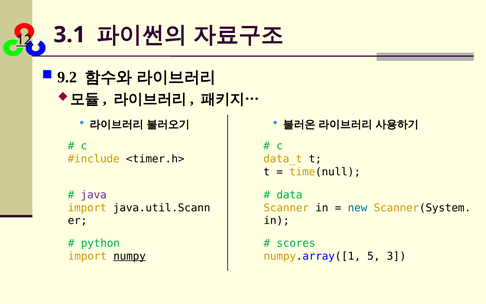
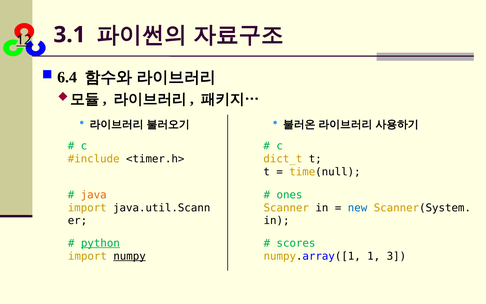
9.2: 9.2 -> 6.4
data_t: data_t -> dict_t
java colour: purple -> orange
data: data -> ones
python underline: none -> present
5: 5 -> 1
